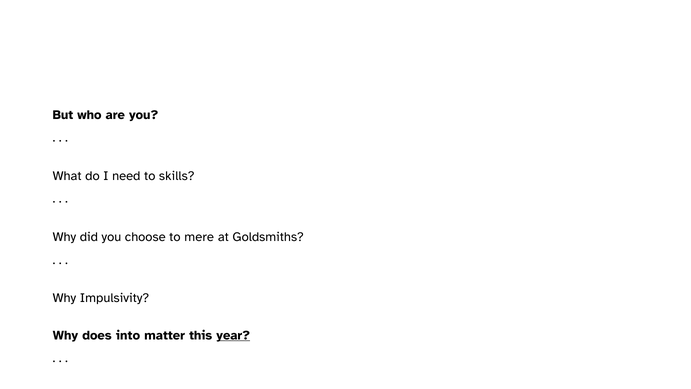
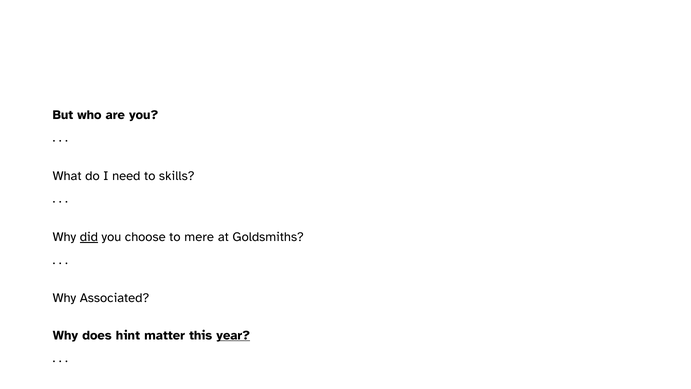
did underline: none -> present
Impulsivity: Impulsivity -> Associated
does into: into -> hint
